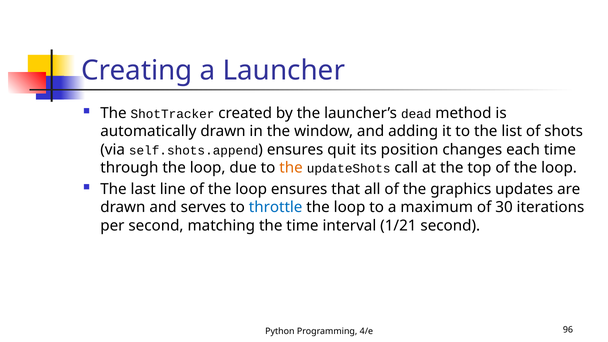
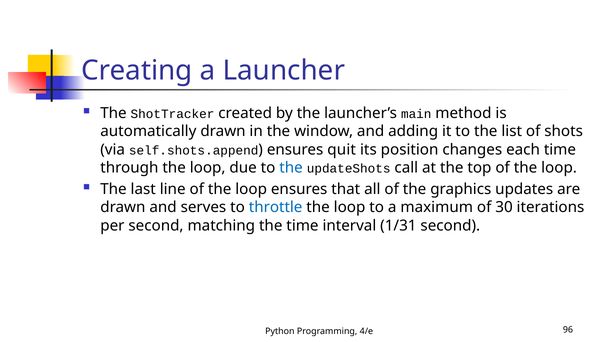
dead: dead -> main
the at (291, 168) colour: orange -> blue
1/21: 1/21 -> 1/31
